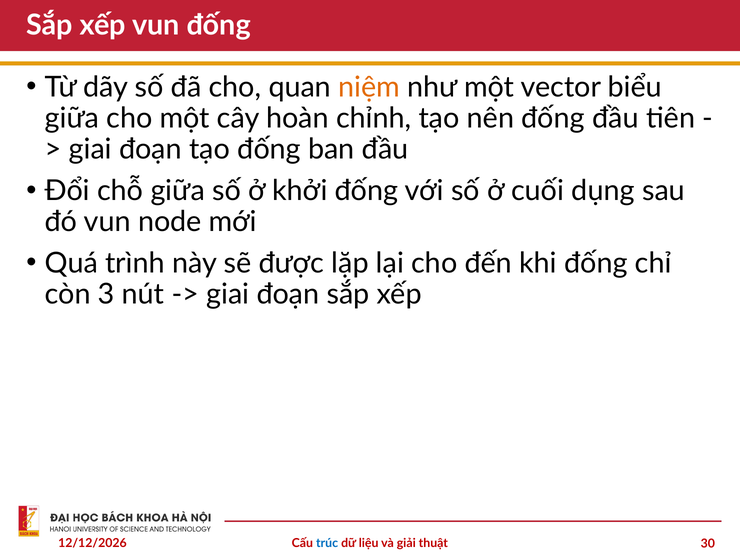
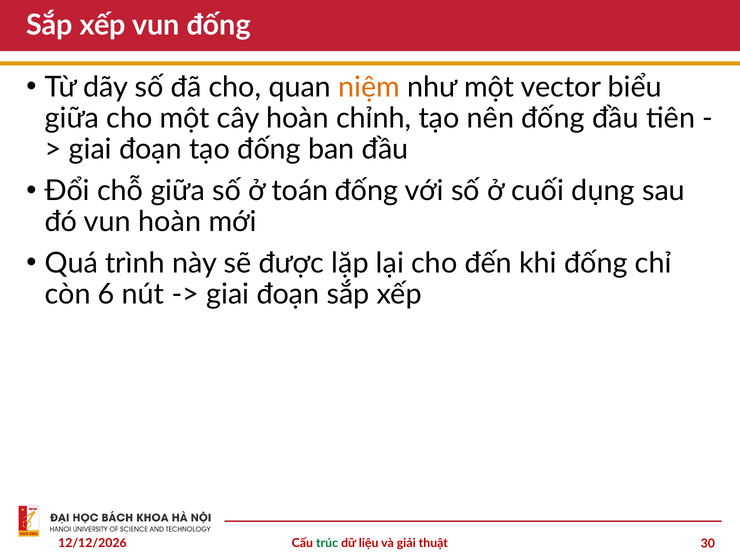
khởi: khởi -> toán
vun node: node -> hoàn
3: 3 -> 6
trúc colour: blue -> green
